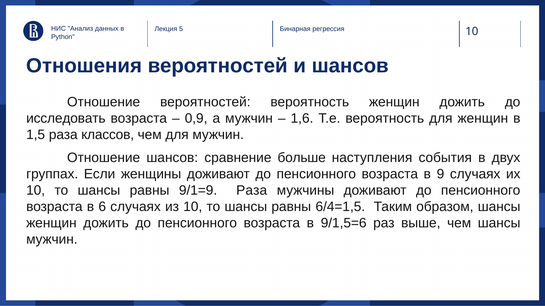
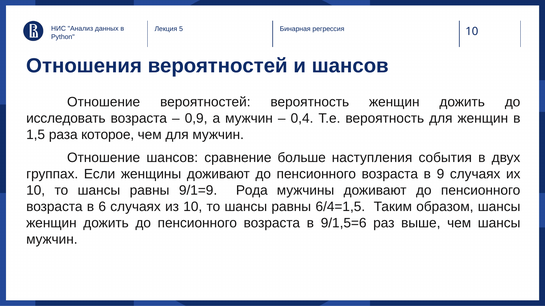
1,6: 1,6 -> 0,4
классов: классов -> которое
9/1=9 Раза: Раза -> Рода
